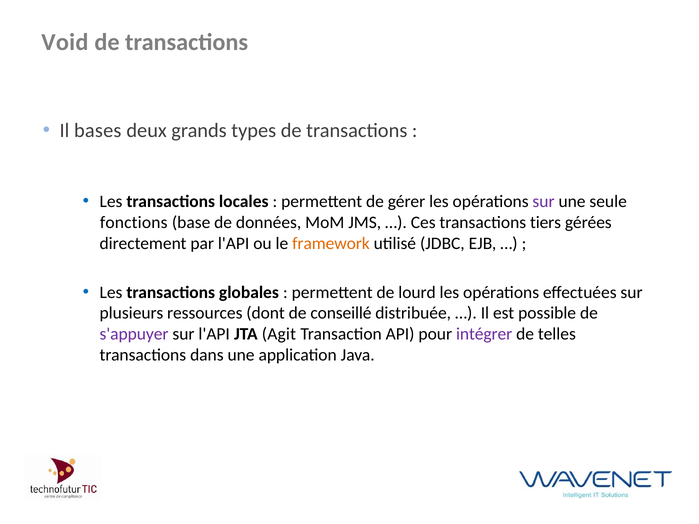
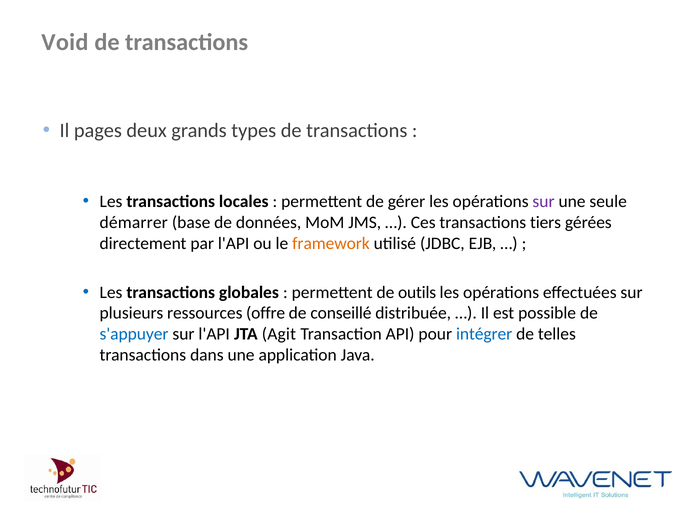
bases: bases -> pages
fonctions: fonctions -> démarrer
lourd: lourd -> outils
dont: dont -> offre
s'appuyer colour: purple -> blue
intégrer colour: purple -> blue
